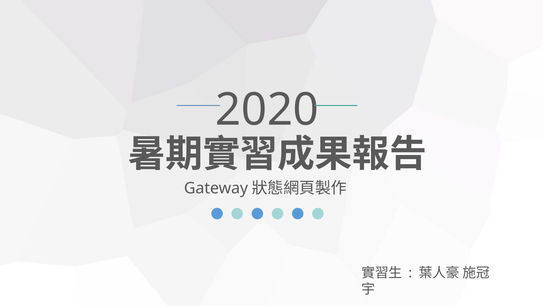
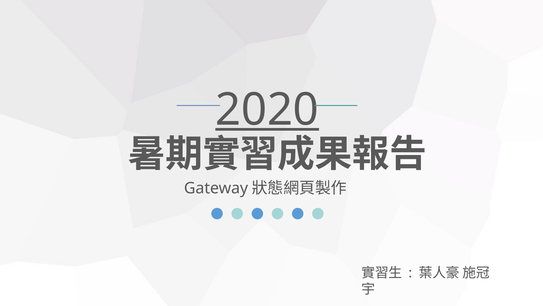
2020 underline: none -> present
